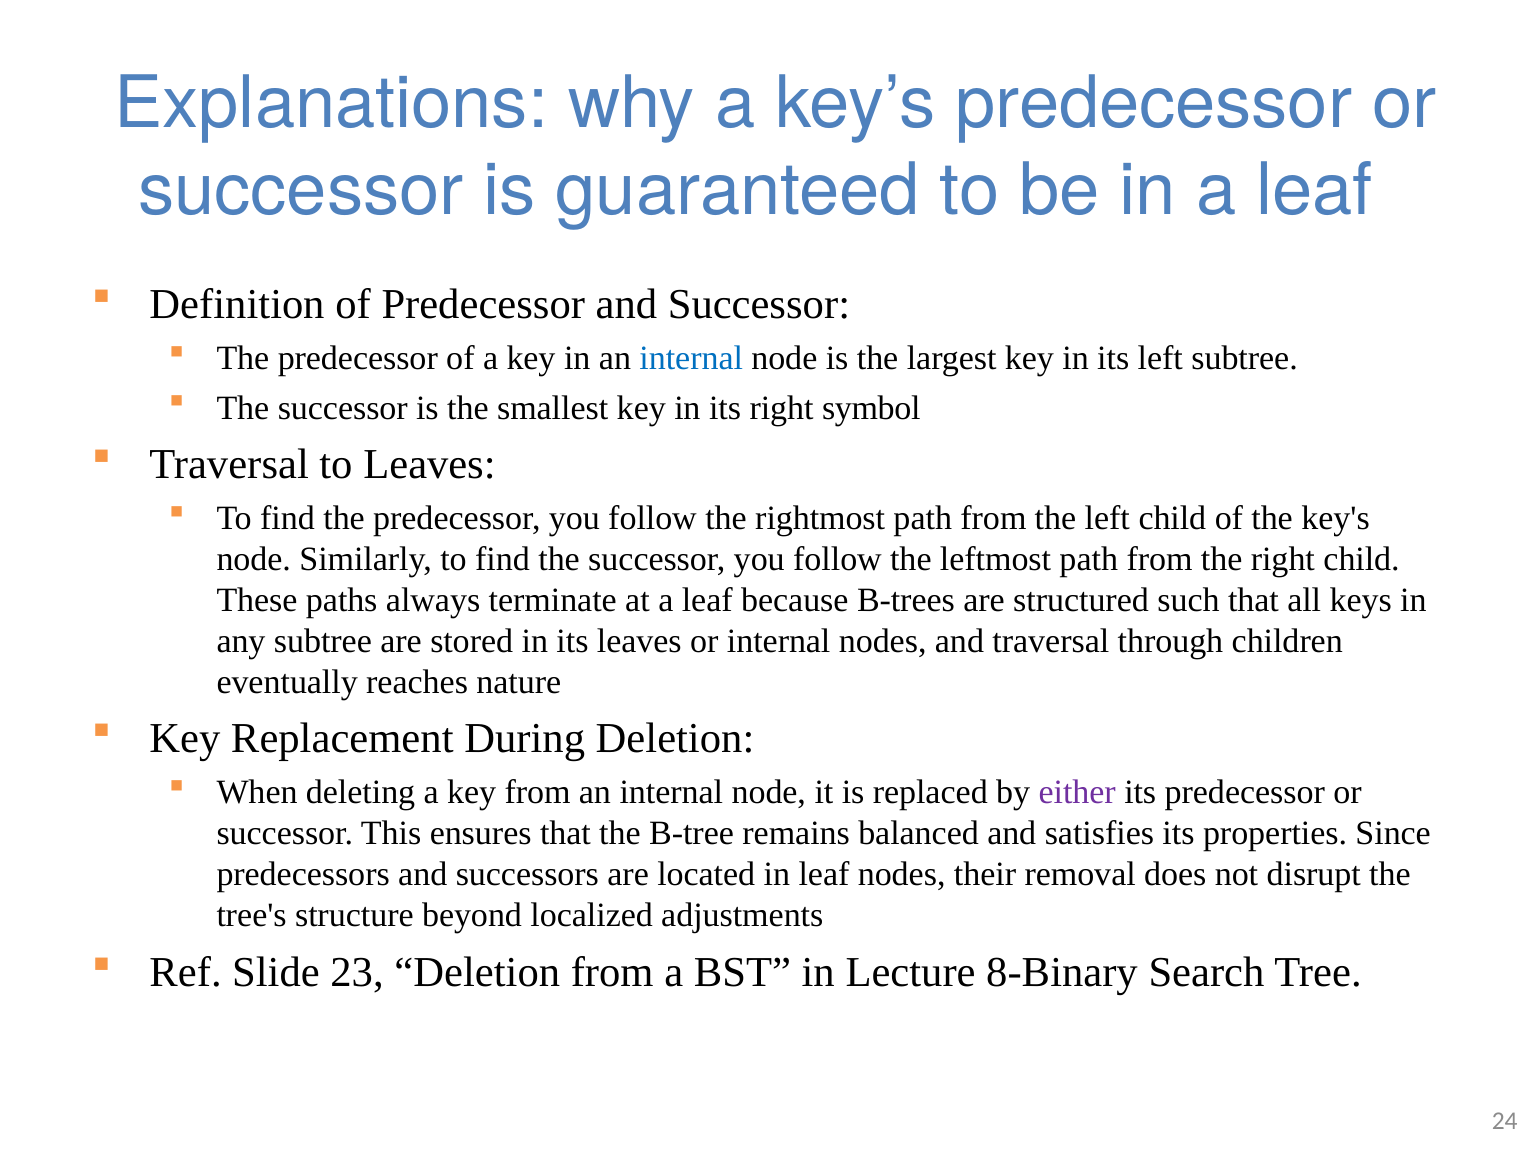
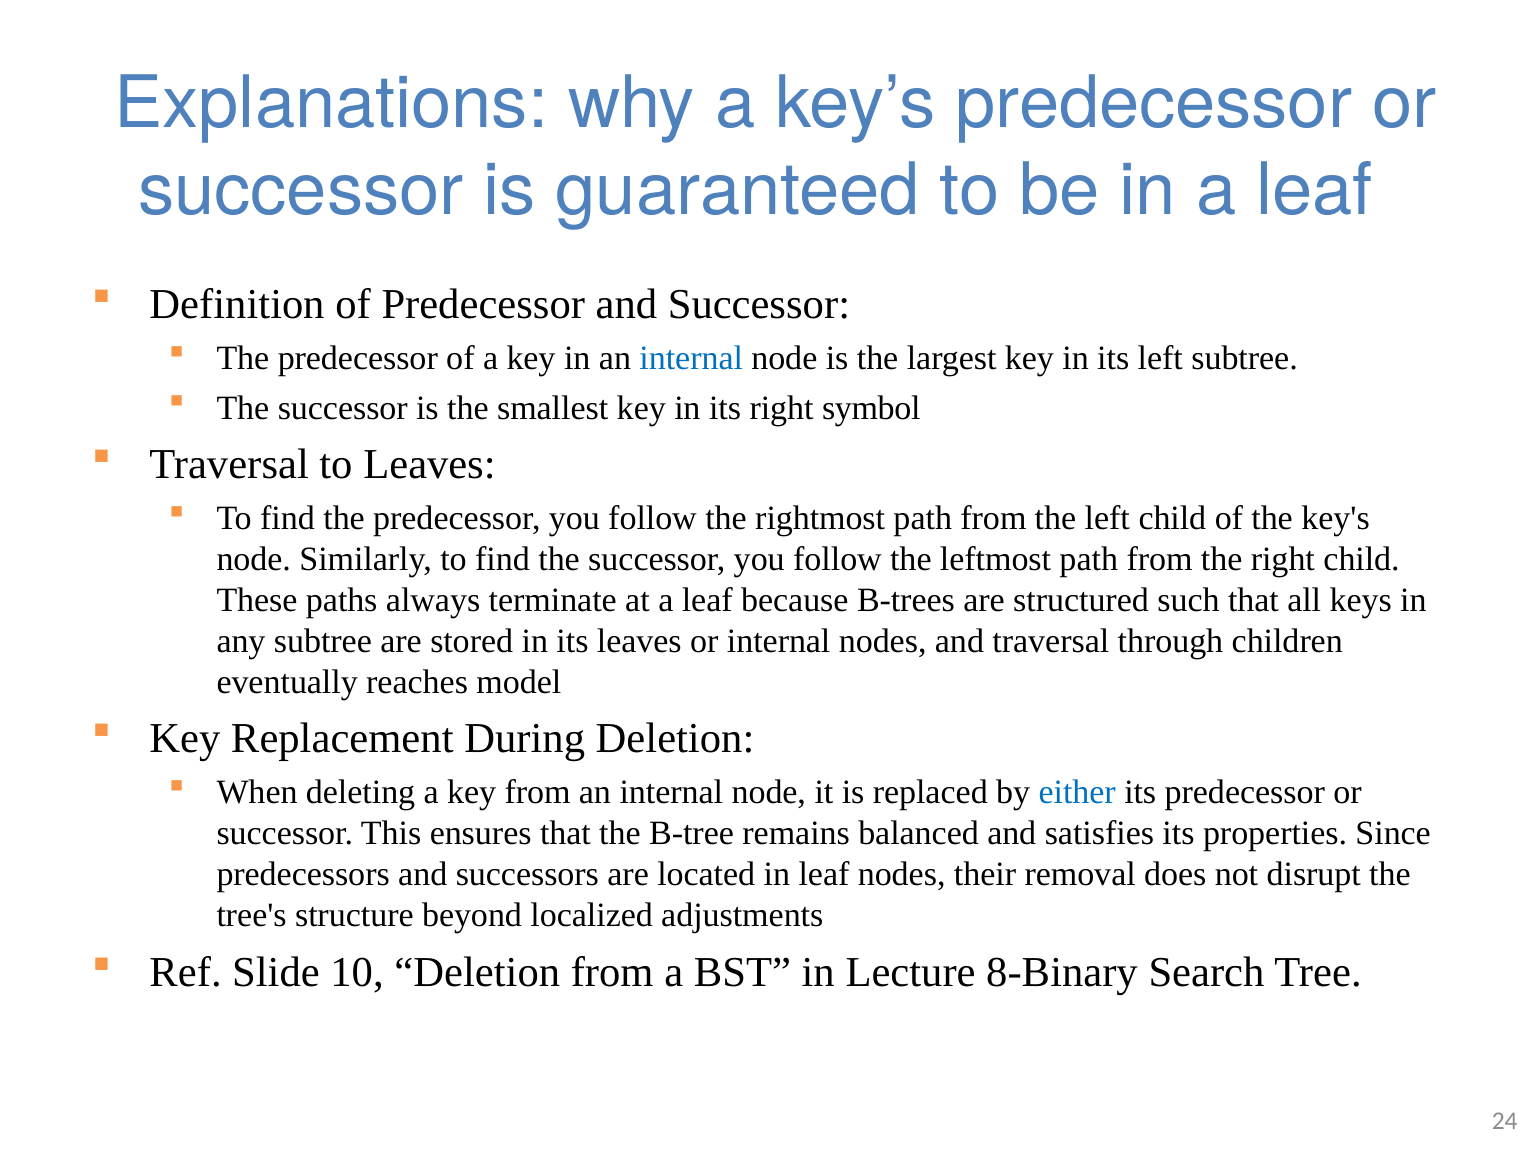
nature: nature -> model
either colour: purple -> blue
23: 23 -> 10
